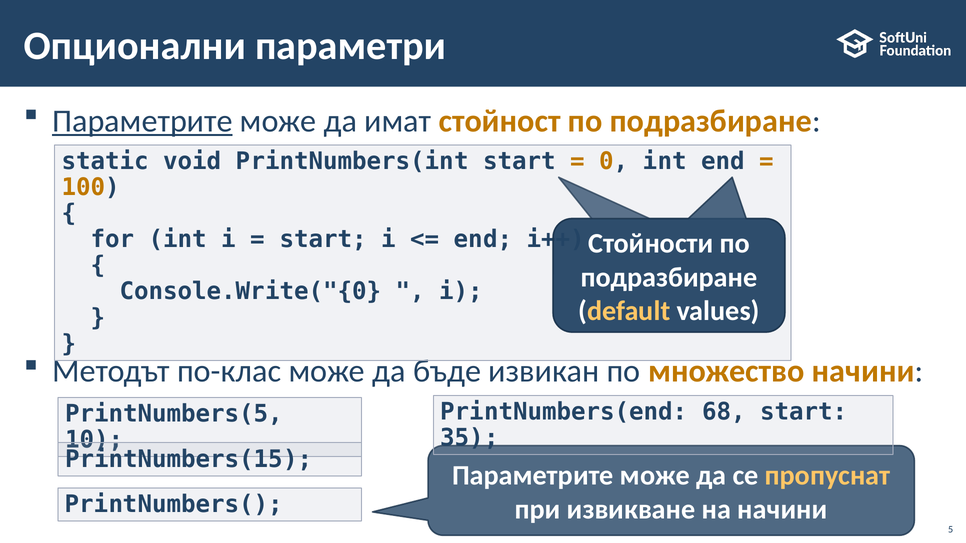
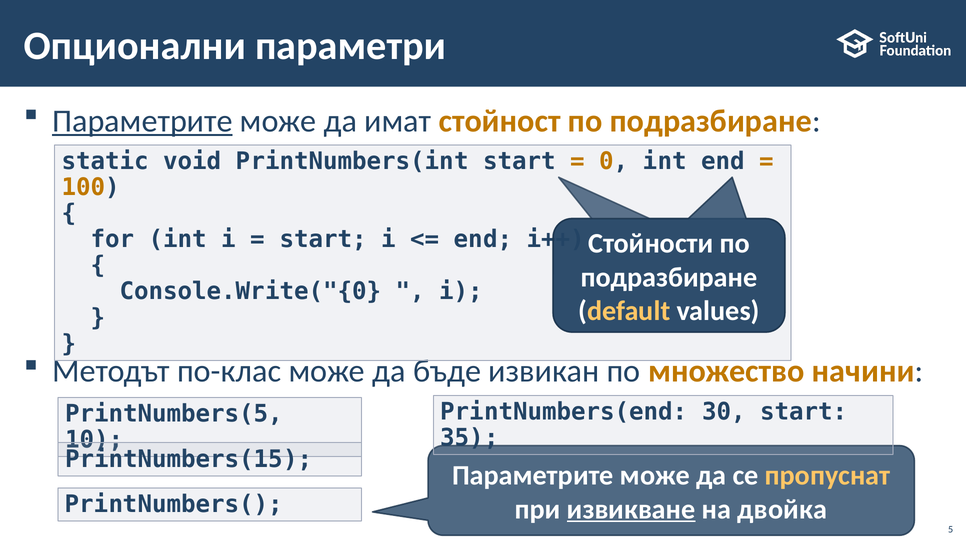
68: 68 -> 30
извикване underline: none -> present
на начини: начини -> двойка
